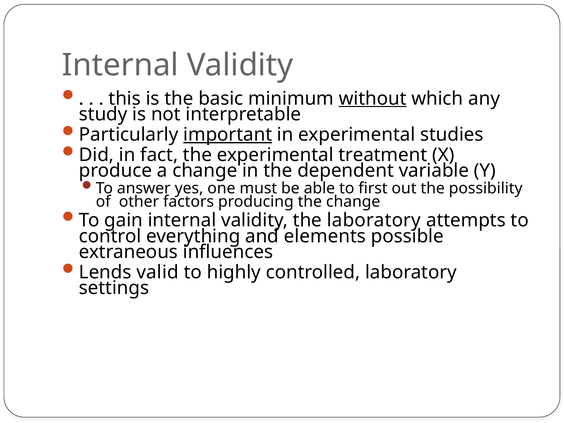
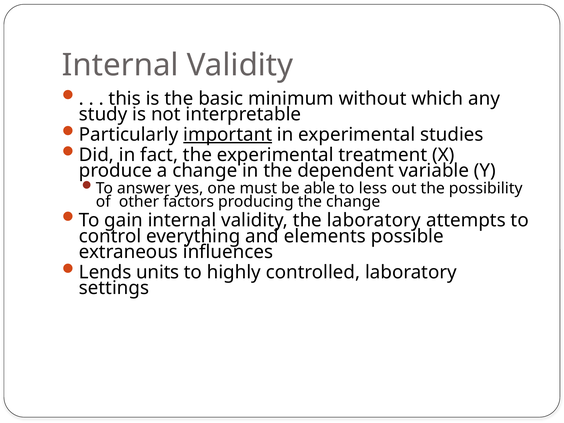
without underline: present -> none
first: first -> less
valid: valid -> units
